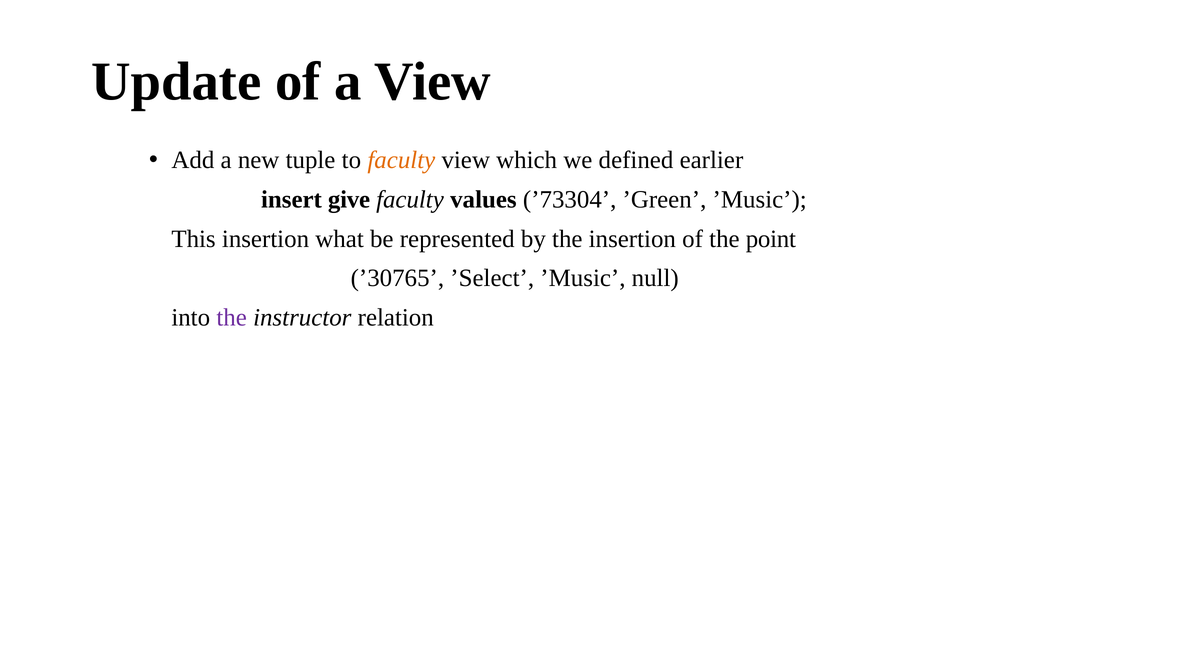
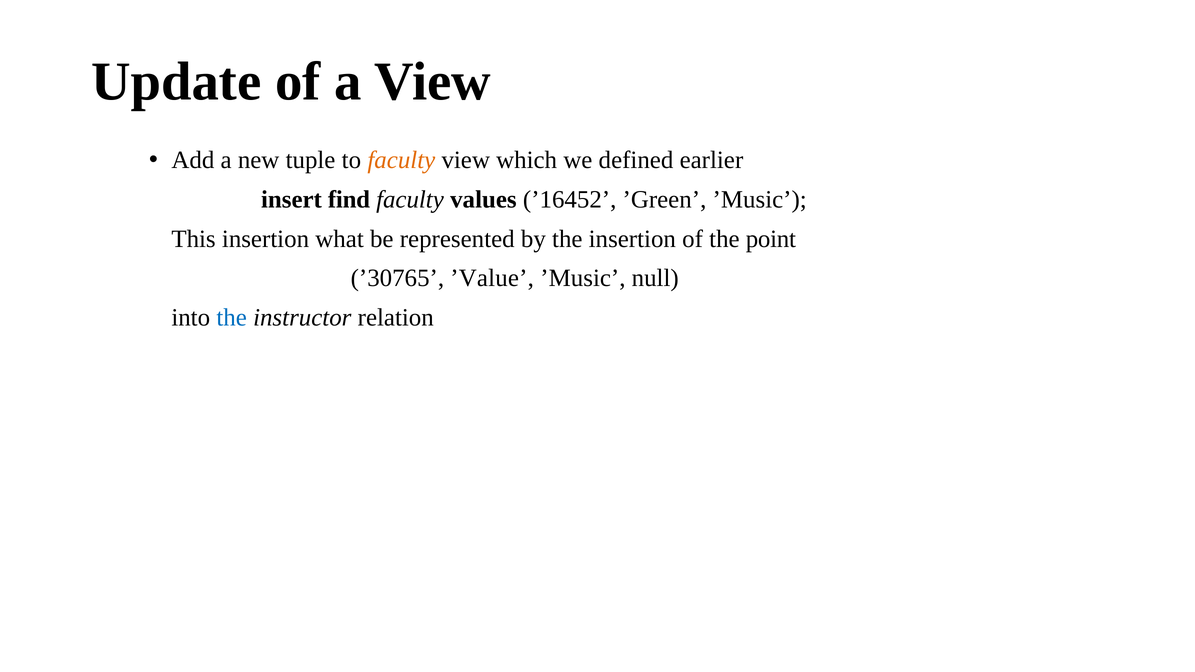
give: give -> find
’73304: ’73304 -> ’16452
’Select: ’Select -> ’Value
the at (232, 318) colour: purple -> blue
